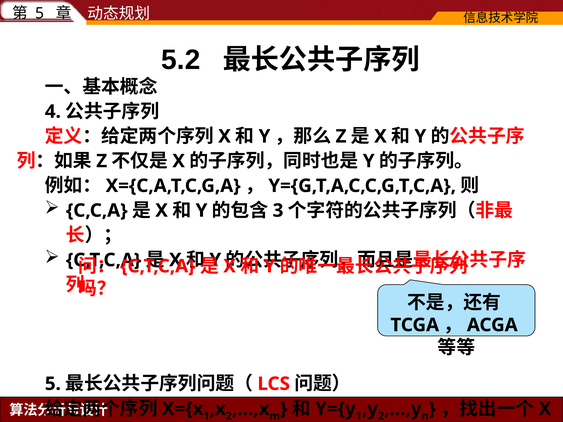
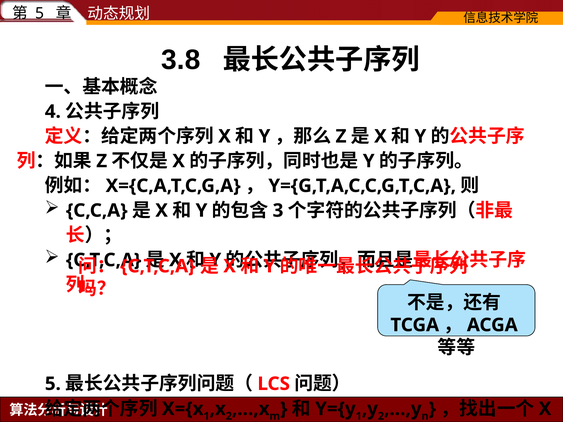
5.2: 5.2 -> 3.8
